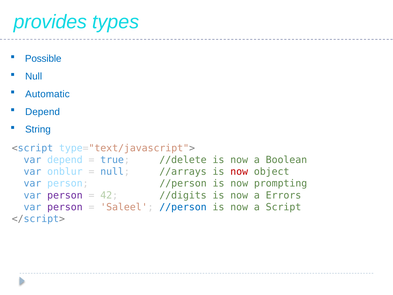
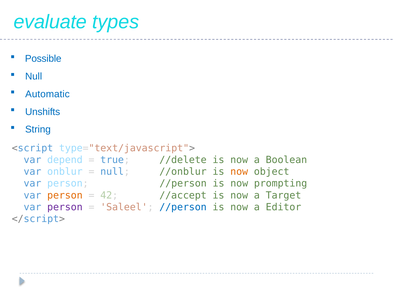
provides: provides -> evaluate
Depend at (43, 112): Depend -> Unshifts
//arrays: //arrays -> //onblur
now at (239, 172) colour: red -> orange
person at (65, 195) colour: purple -> orange
//digits: //digits -> //accept
Errors: Errors -> Target
Script: Script -> Editor
